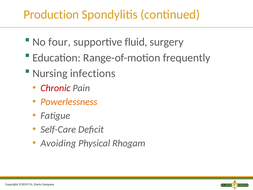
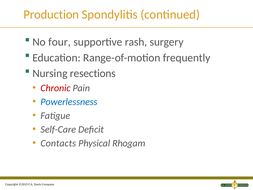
fluid: fluid -> rash
infections: infections -> resections
Powerlessness colour: orange -> blue
Avoiding: Avoiding -> Contacts
